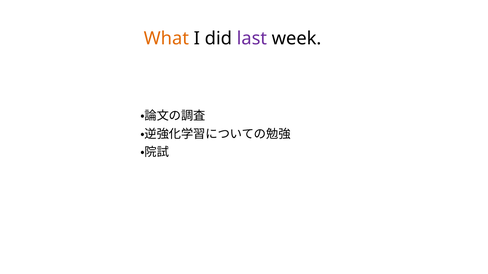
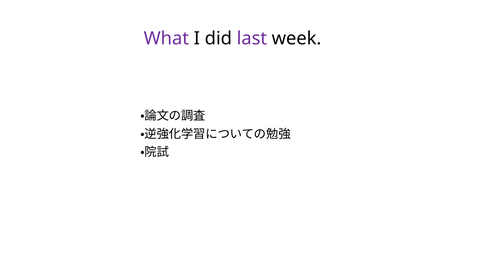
What colour: orange -> purple
